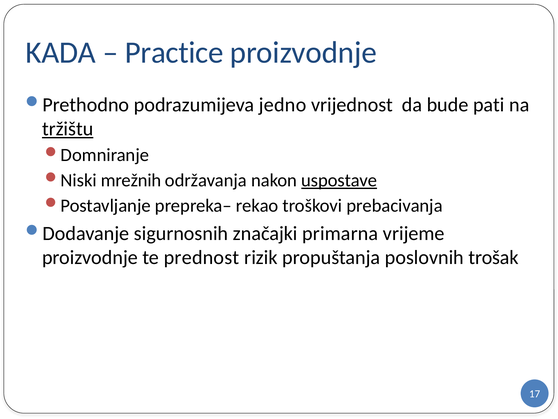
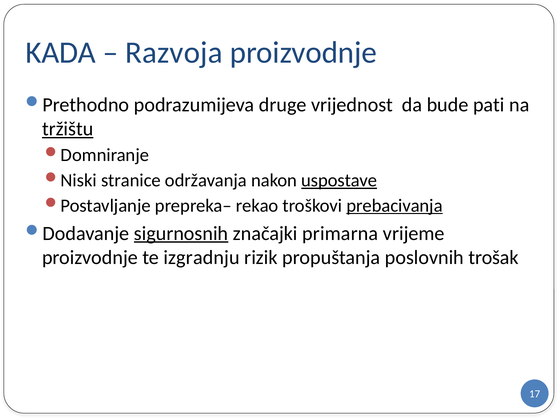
Practice: Practice -> Razvoja
jedno: jedno -> druge
mrežnih: mrežnih -> stranice
prebacivanja underline: none -> present
sigurnosnih underline: none -> present
prednost: prednost -> izgradnju
